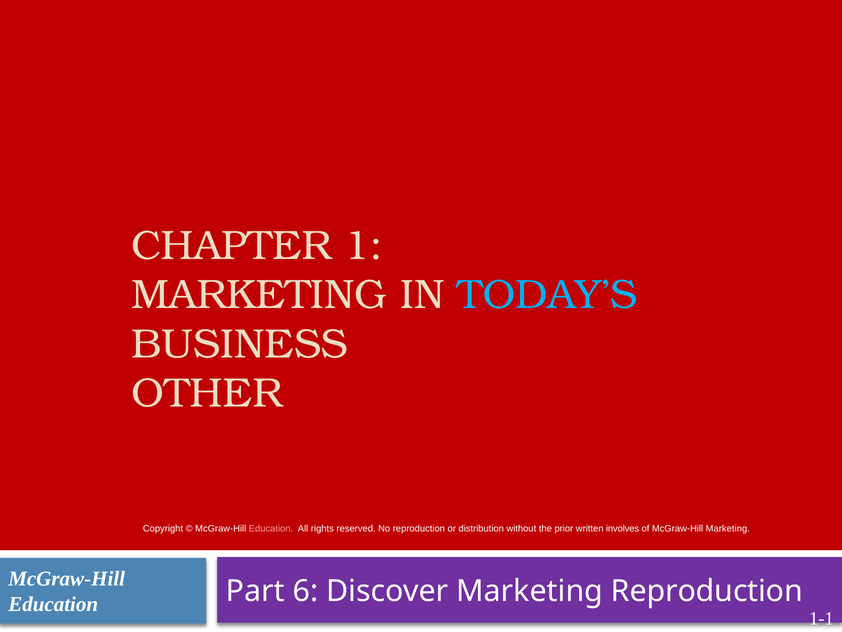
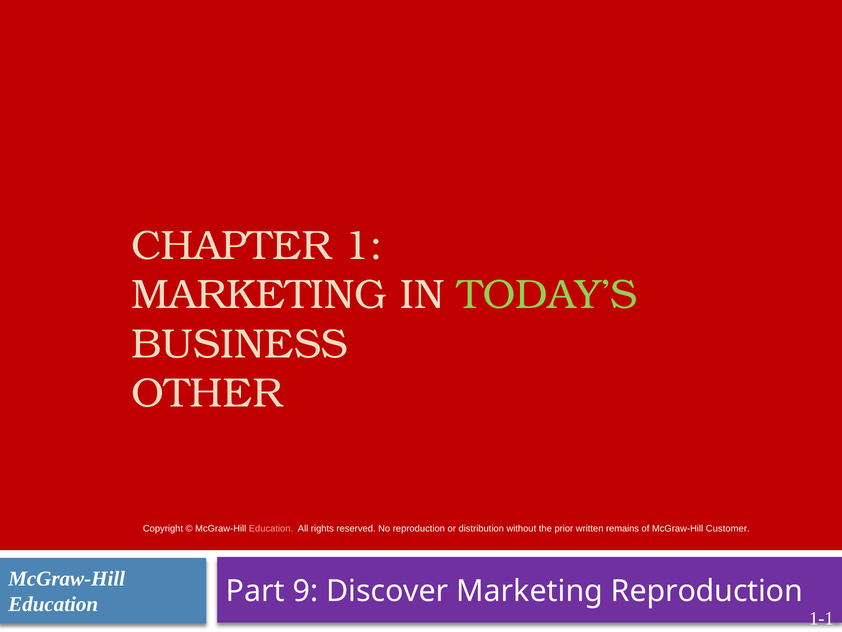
TODAY’S colour: light blue -> light green
involves: involves -> remains
McGraw-Hill Marketing: Marketing -> Customer
6: 6 -> 9
